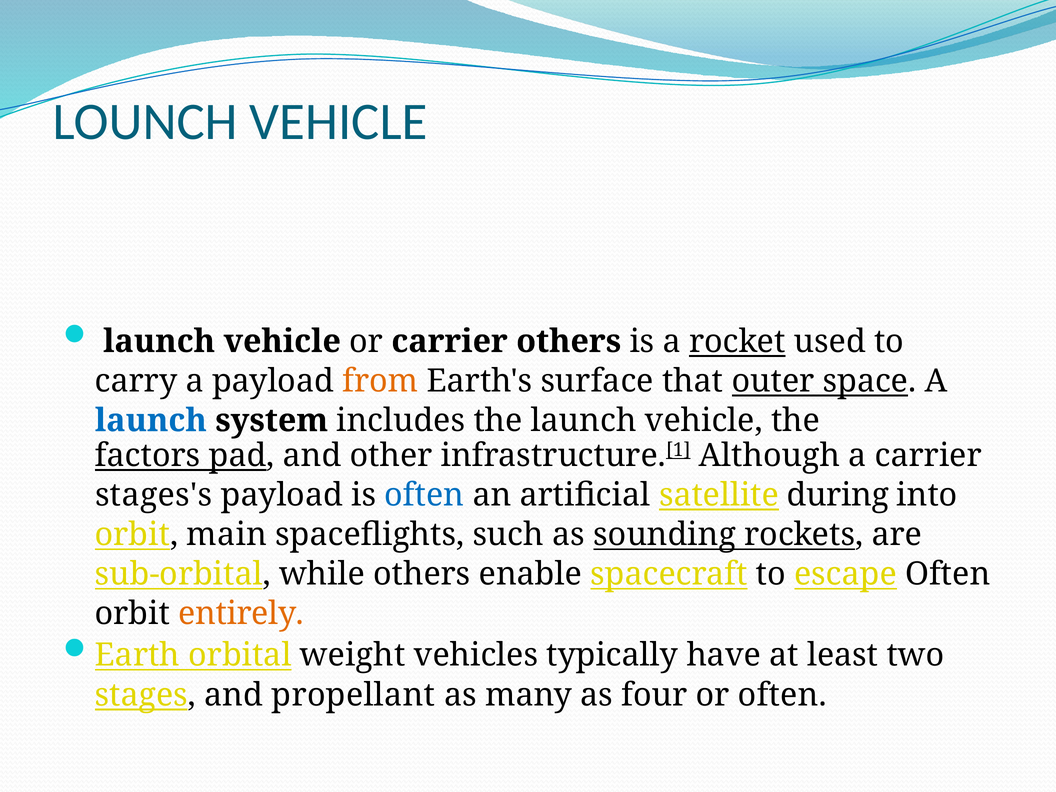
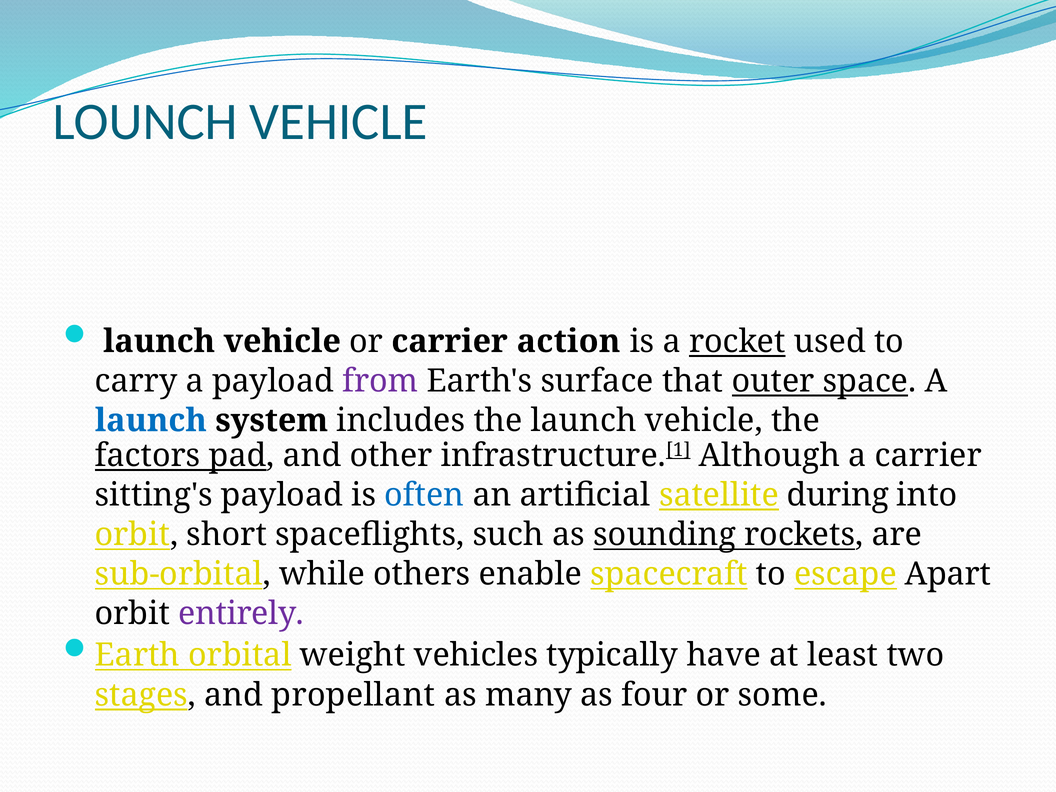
carrier others: others -> action
from colour: orange -> purple
stages's: stages's -> sitting's
main: main -> short
escape Often: Often -> Apart
entirely colour: orange -> purple
or often: often -> some
